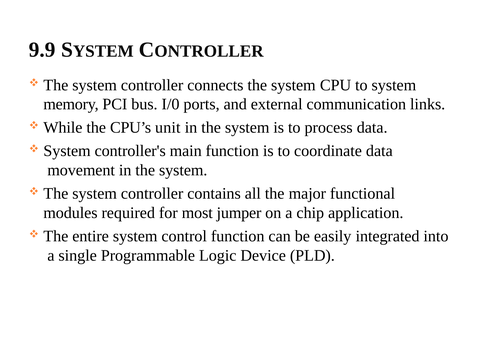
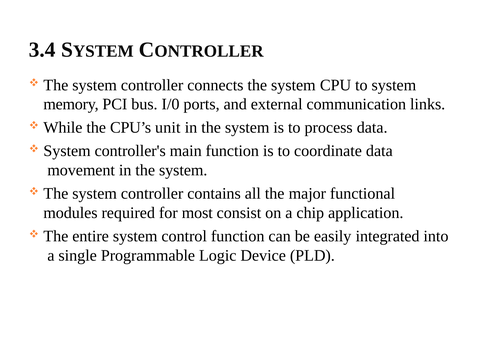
9.9: 9.9 -> 3.4
jumper: jumper -> consist
